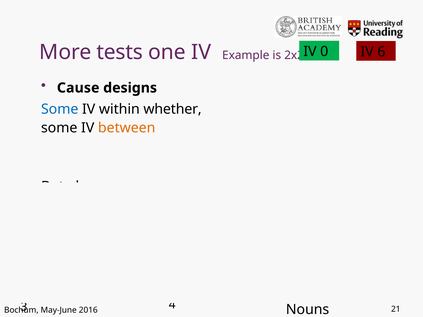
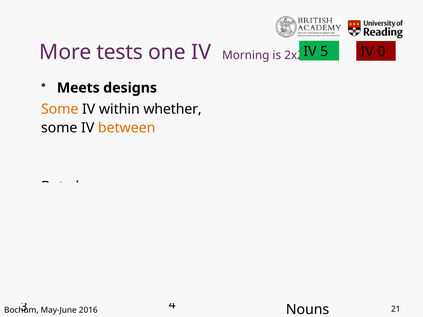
Example: Example -> Morning
0: 0 -> 5
6: 6 -> 0
Cause: Cause -> Meets
Some at (60, 109) colour: blue -> orange
